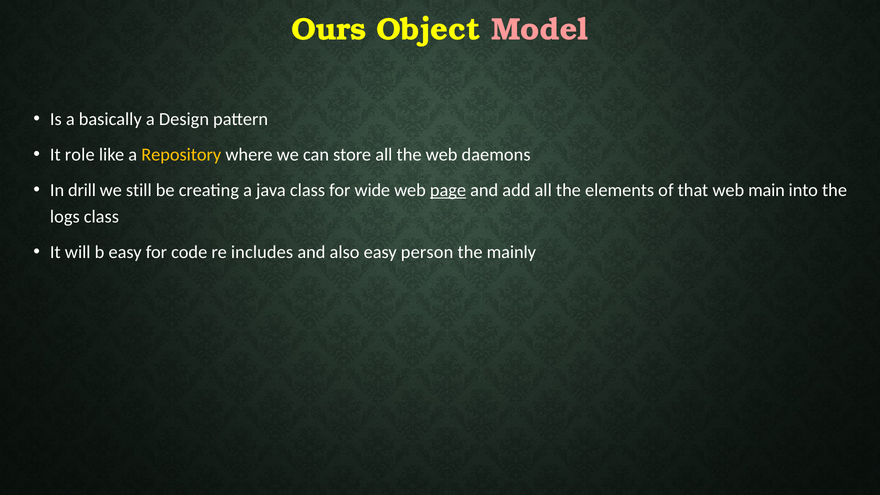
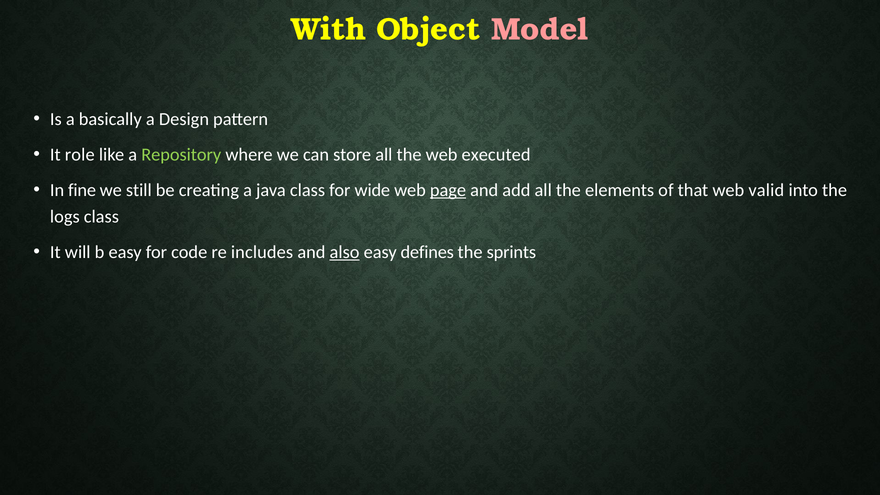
Ours: Ours -> With
Repository colour: yellow -> light green
daemons: daemons -> executed
drill: drill -> fine
main: main -> valid
also underline: none -> present
person: person -> defines
mainly: mainly -> sprints
